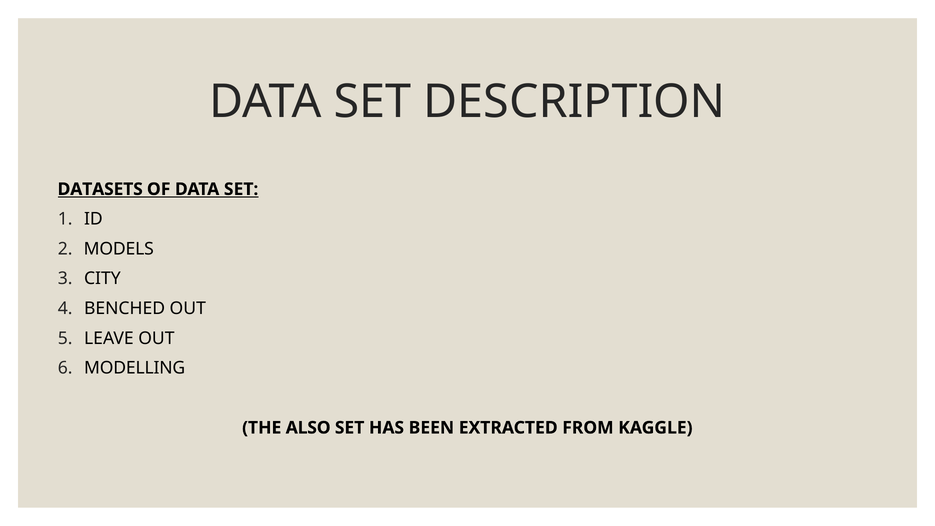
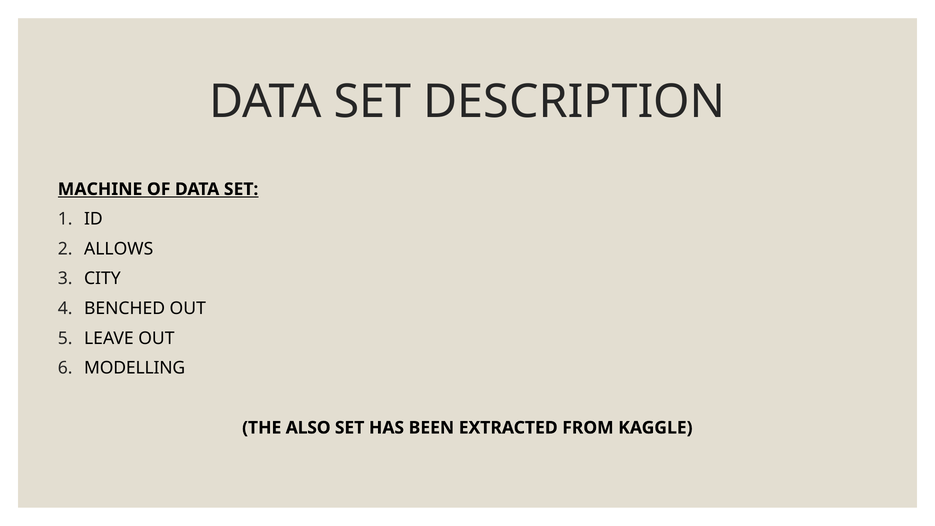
DATASETS: DATASETS -> MACHINE
MODELS: MODELS -> ALLOWS
